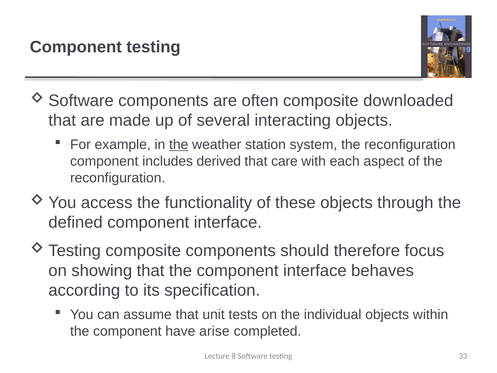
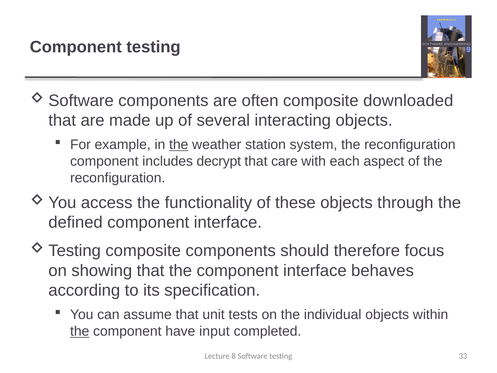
derived: derived -> decrypt
the at (80, 331) underline: none -> present
arise: arise -> input
